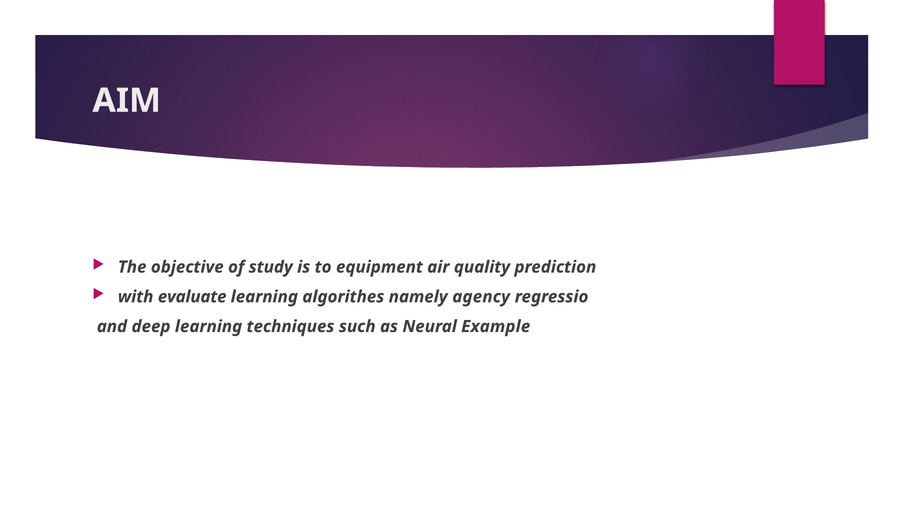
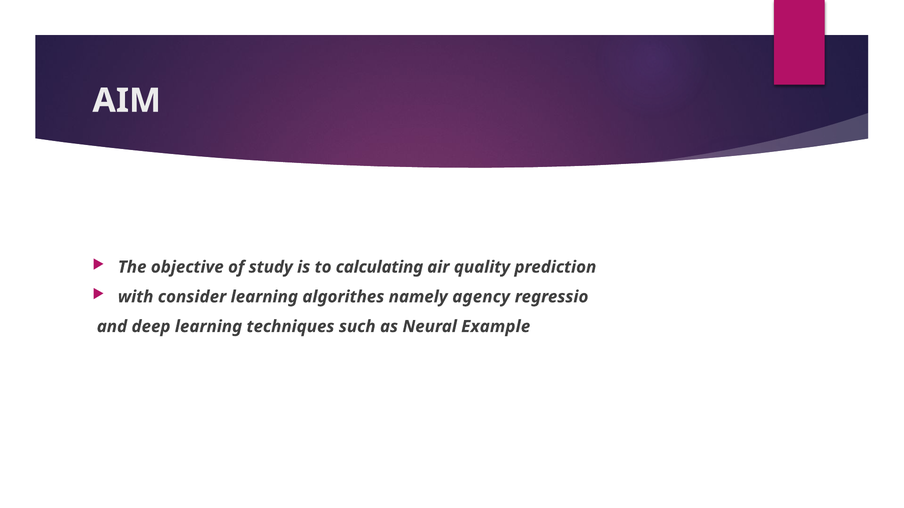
equipment: equipment -> calculating
evaluate: evaluate -> consider
